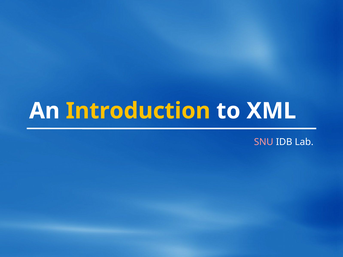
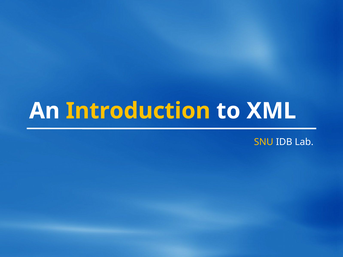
SNU colour: pink -> yellow
